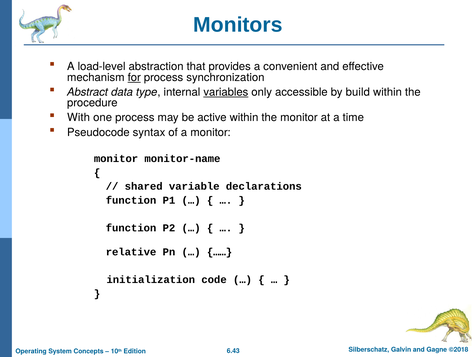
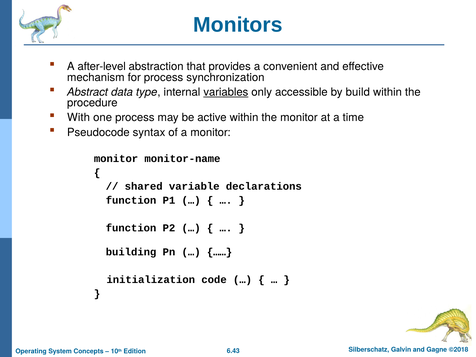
load-level: load-level -> after-level
for underline: present -> none
relative: relative -> building
